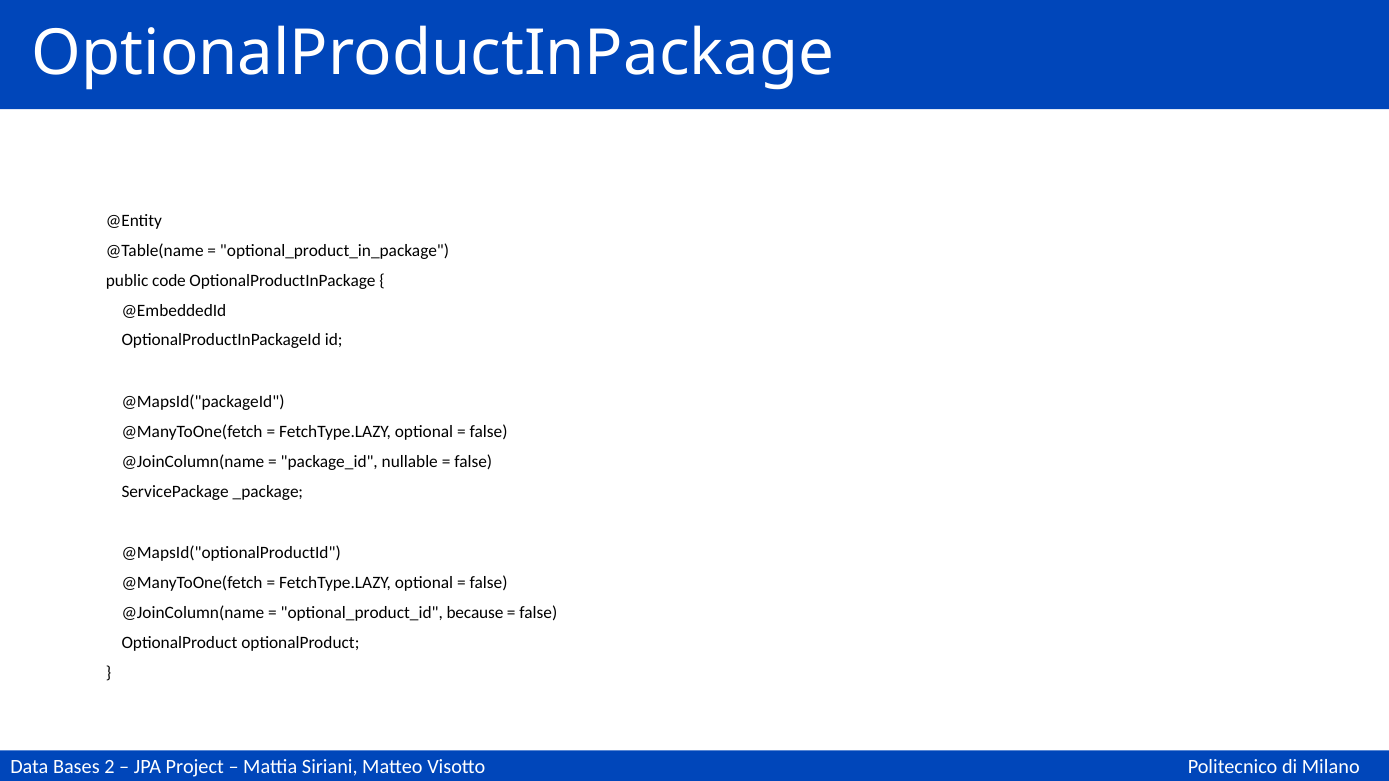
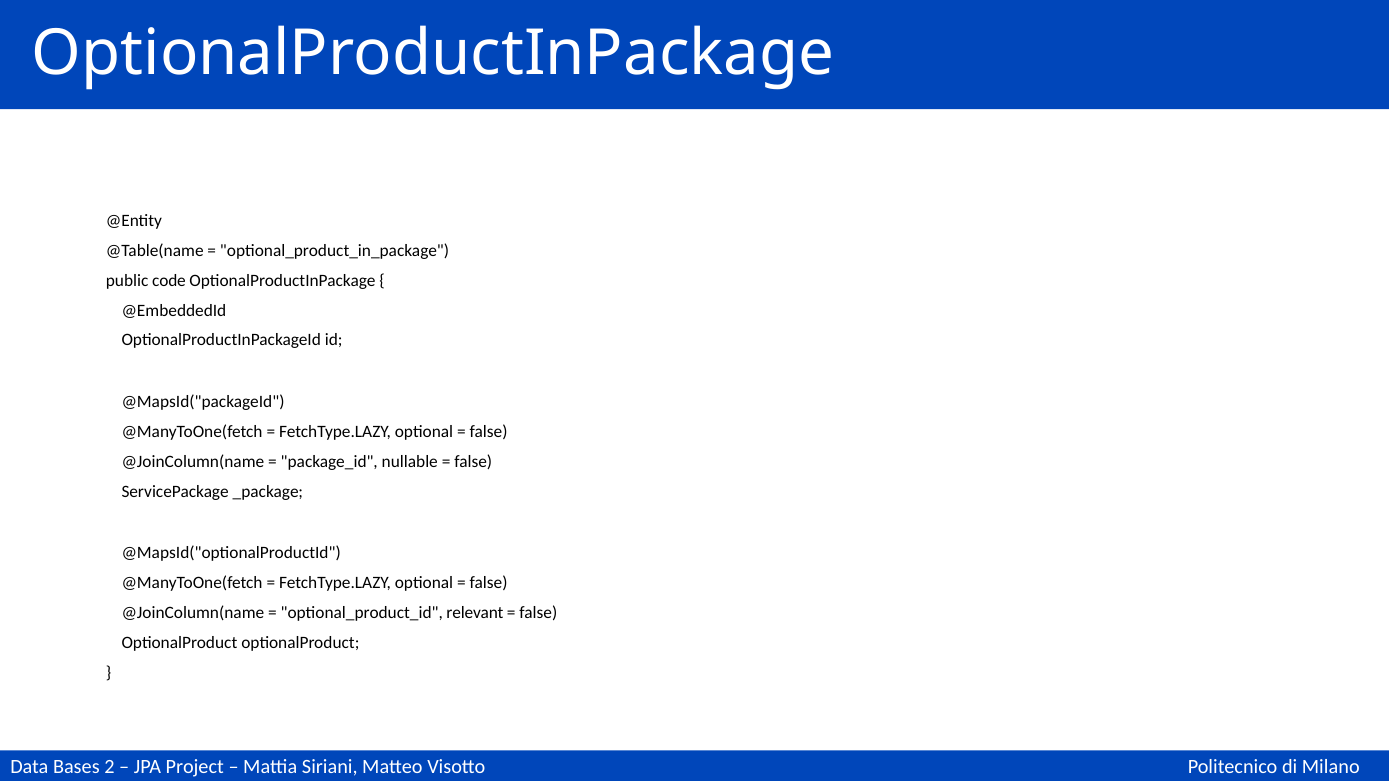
because: because -> relevant
